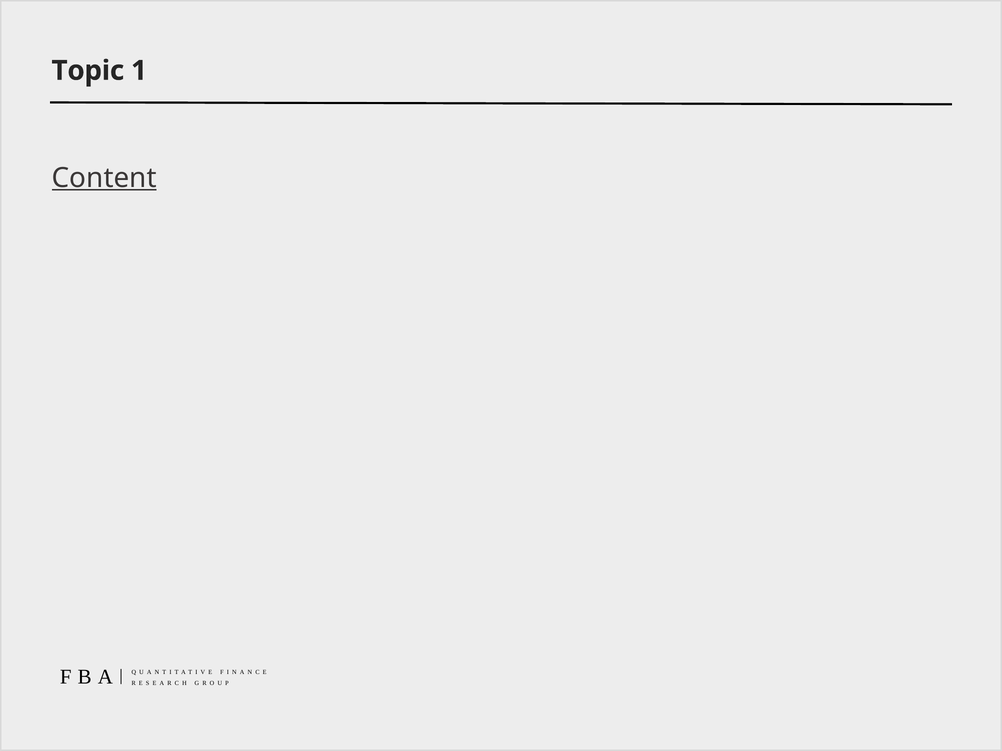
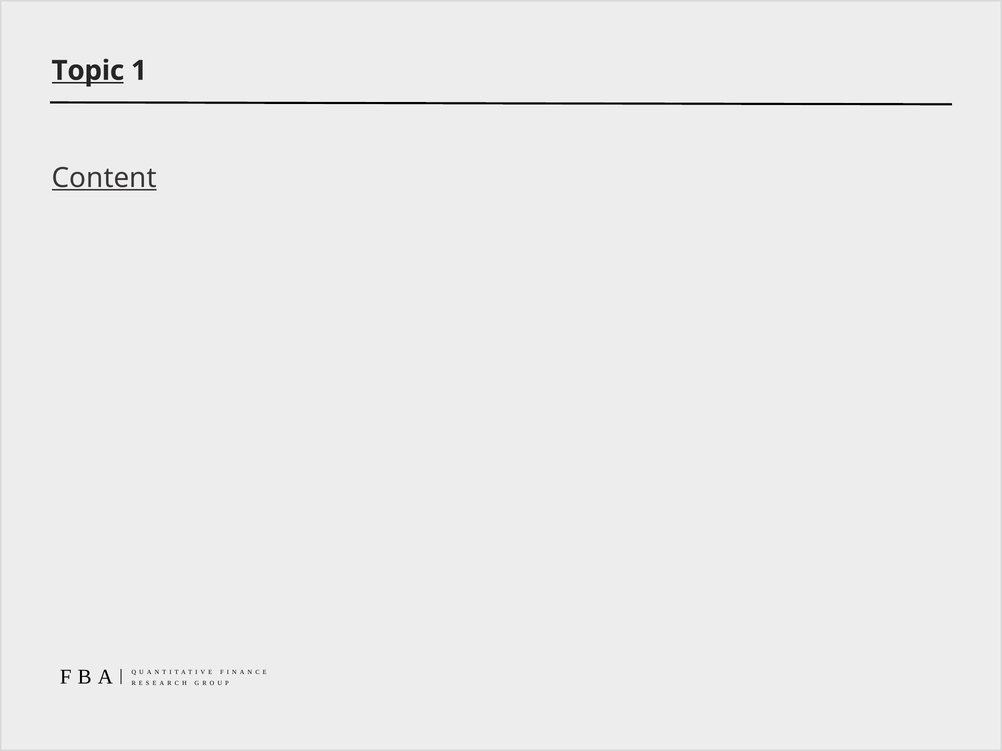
Topic underline: none -> present
